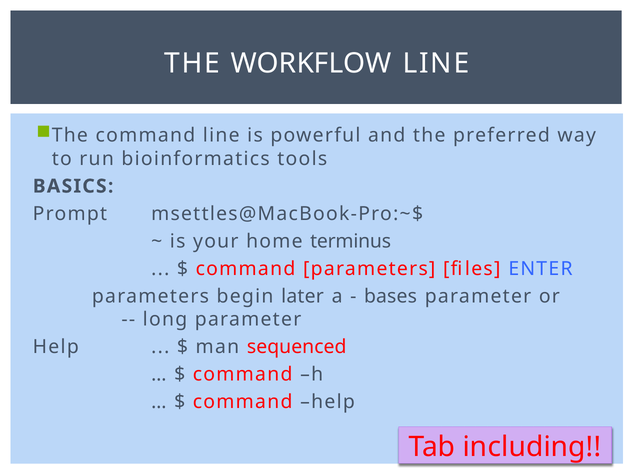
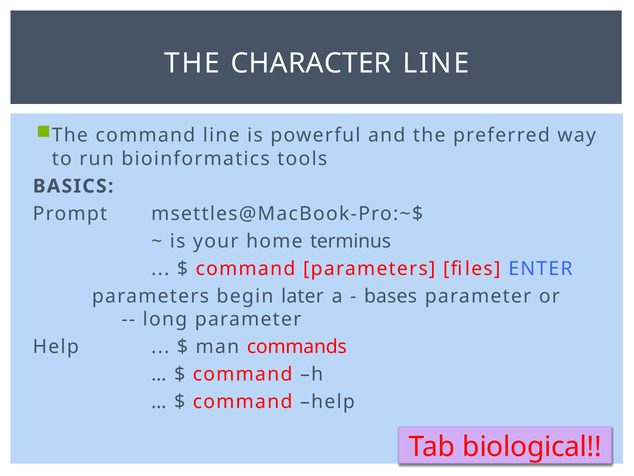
WORKFLOW: WORKFLOW -> CHARACTER
sequenced: sequenced -> commands
including: including -> biological
